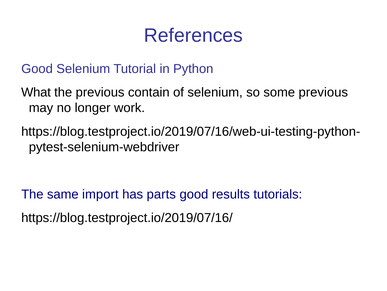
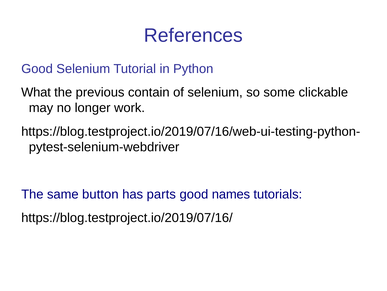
some previous: previous -> clickable
import: import -> button
results: results -> names
